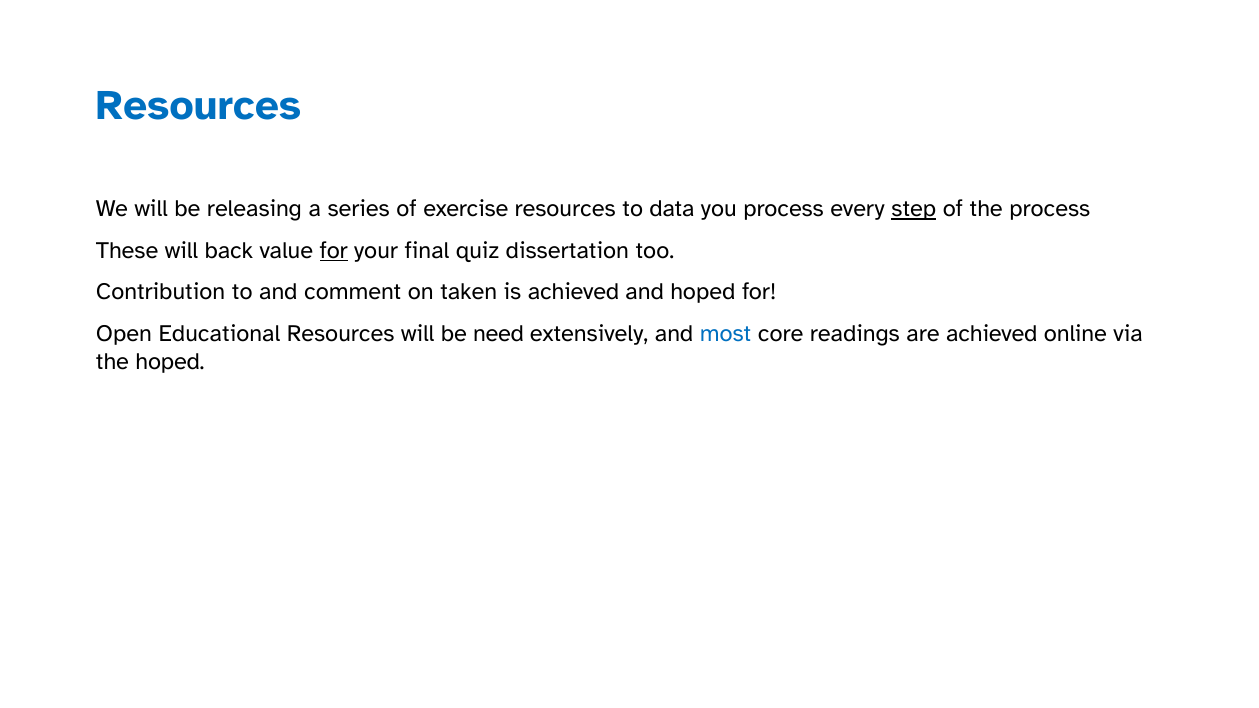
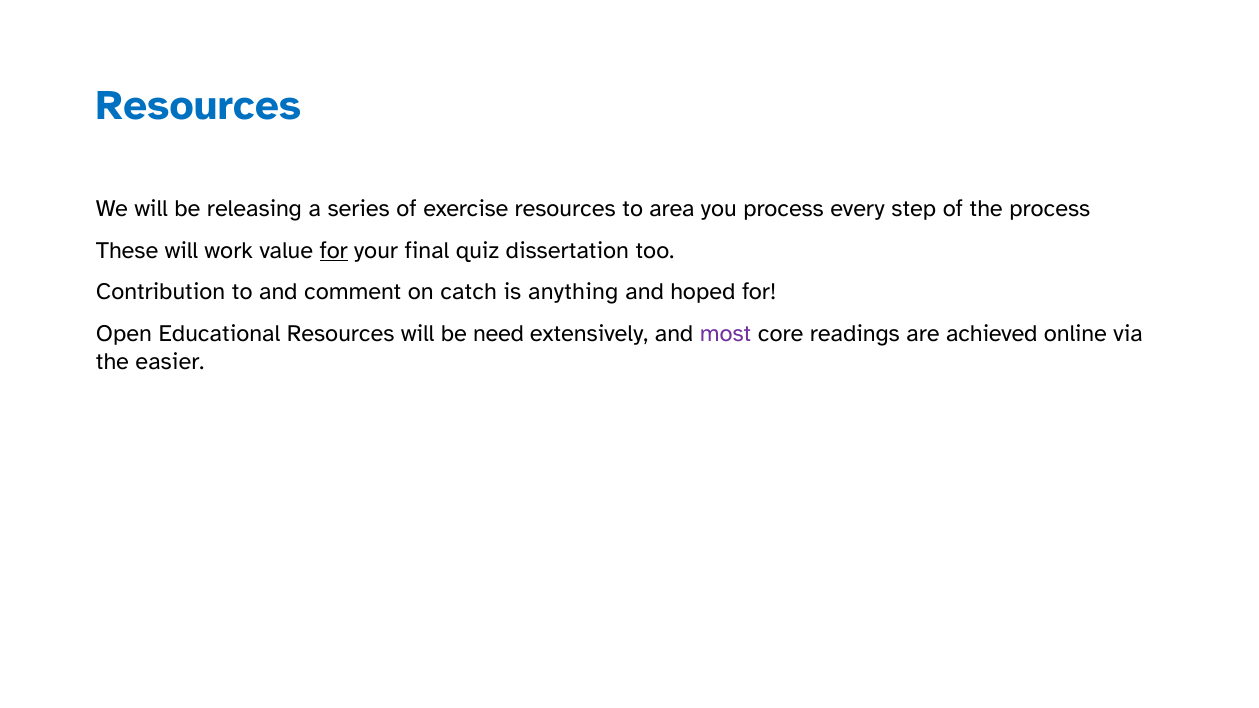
data: data -> area
step underline: present -> none
back: back -> work
taken: taken -> catch
is achieved: achieved -> anything
most colour: blue -> purple
the hoped: hoped -> easier
